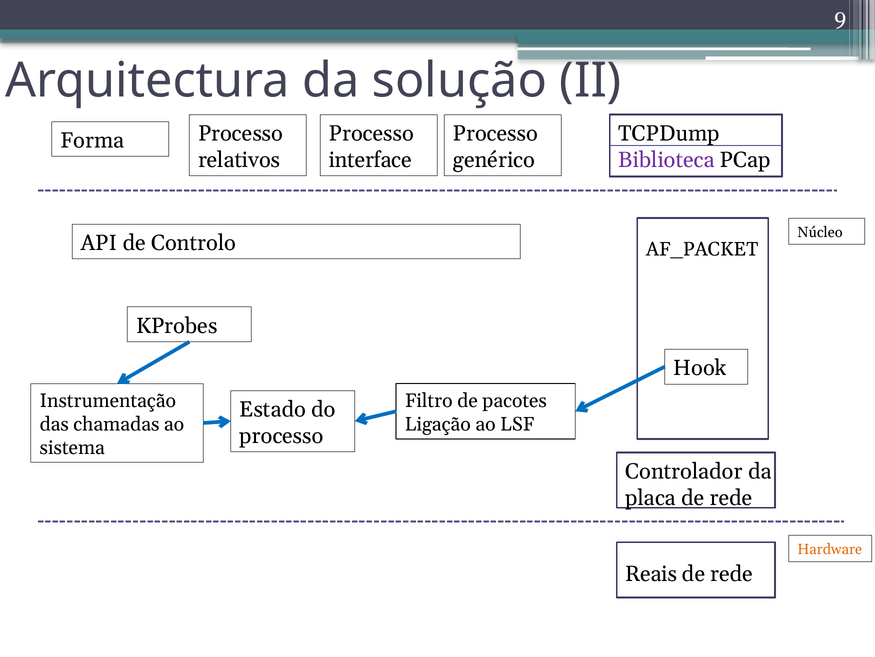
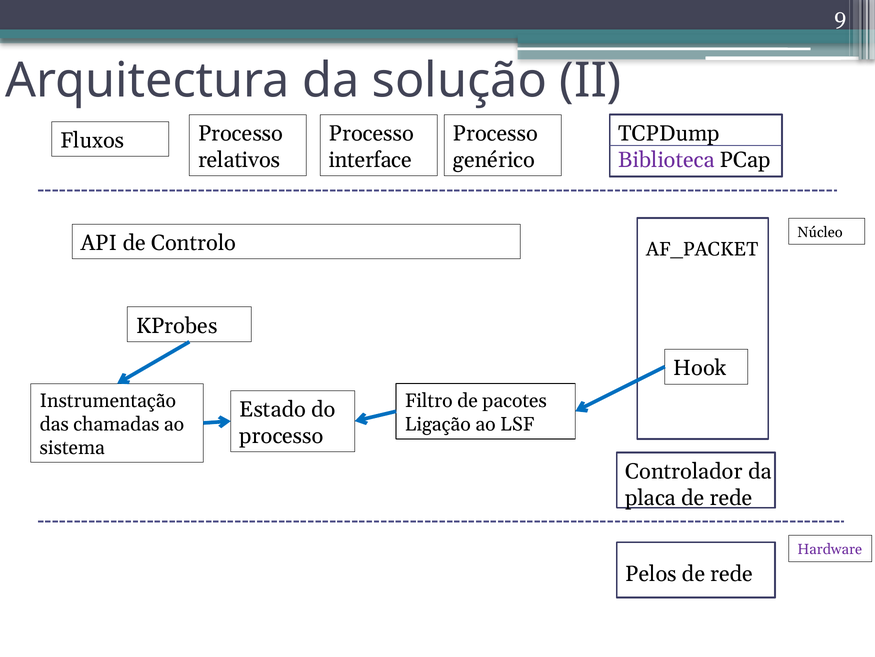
Forma: Forma -> Fluxos
Hardware colour: orange -> purple
Reais: Reais -> Pelos
